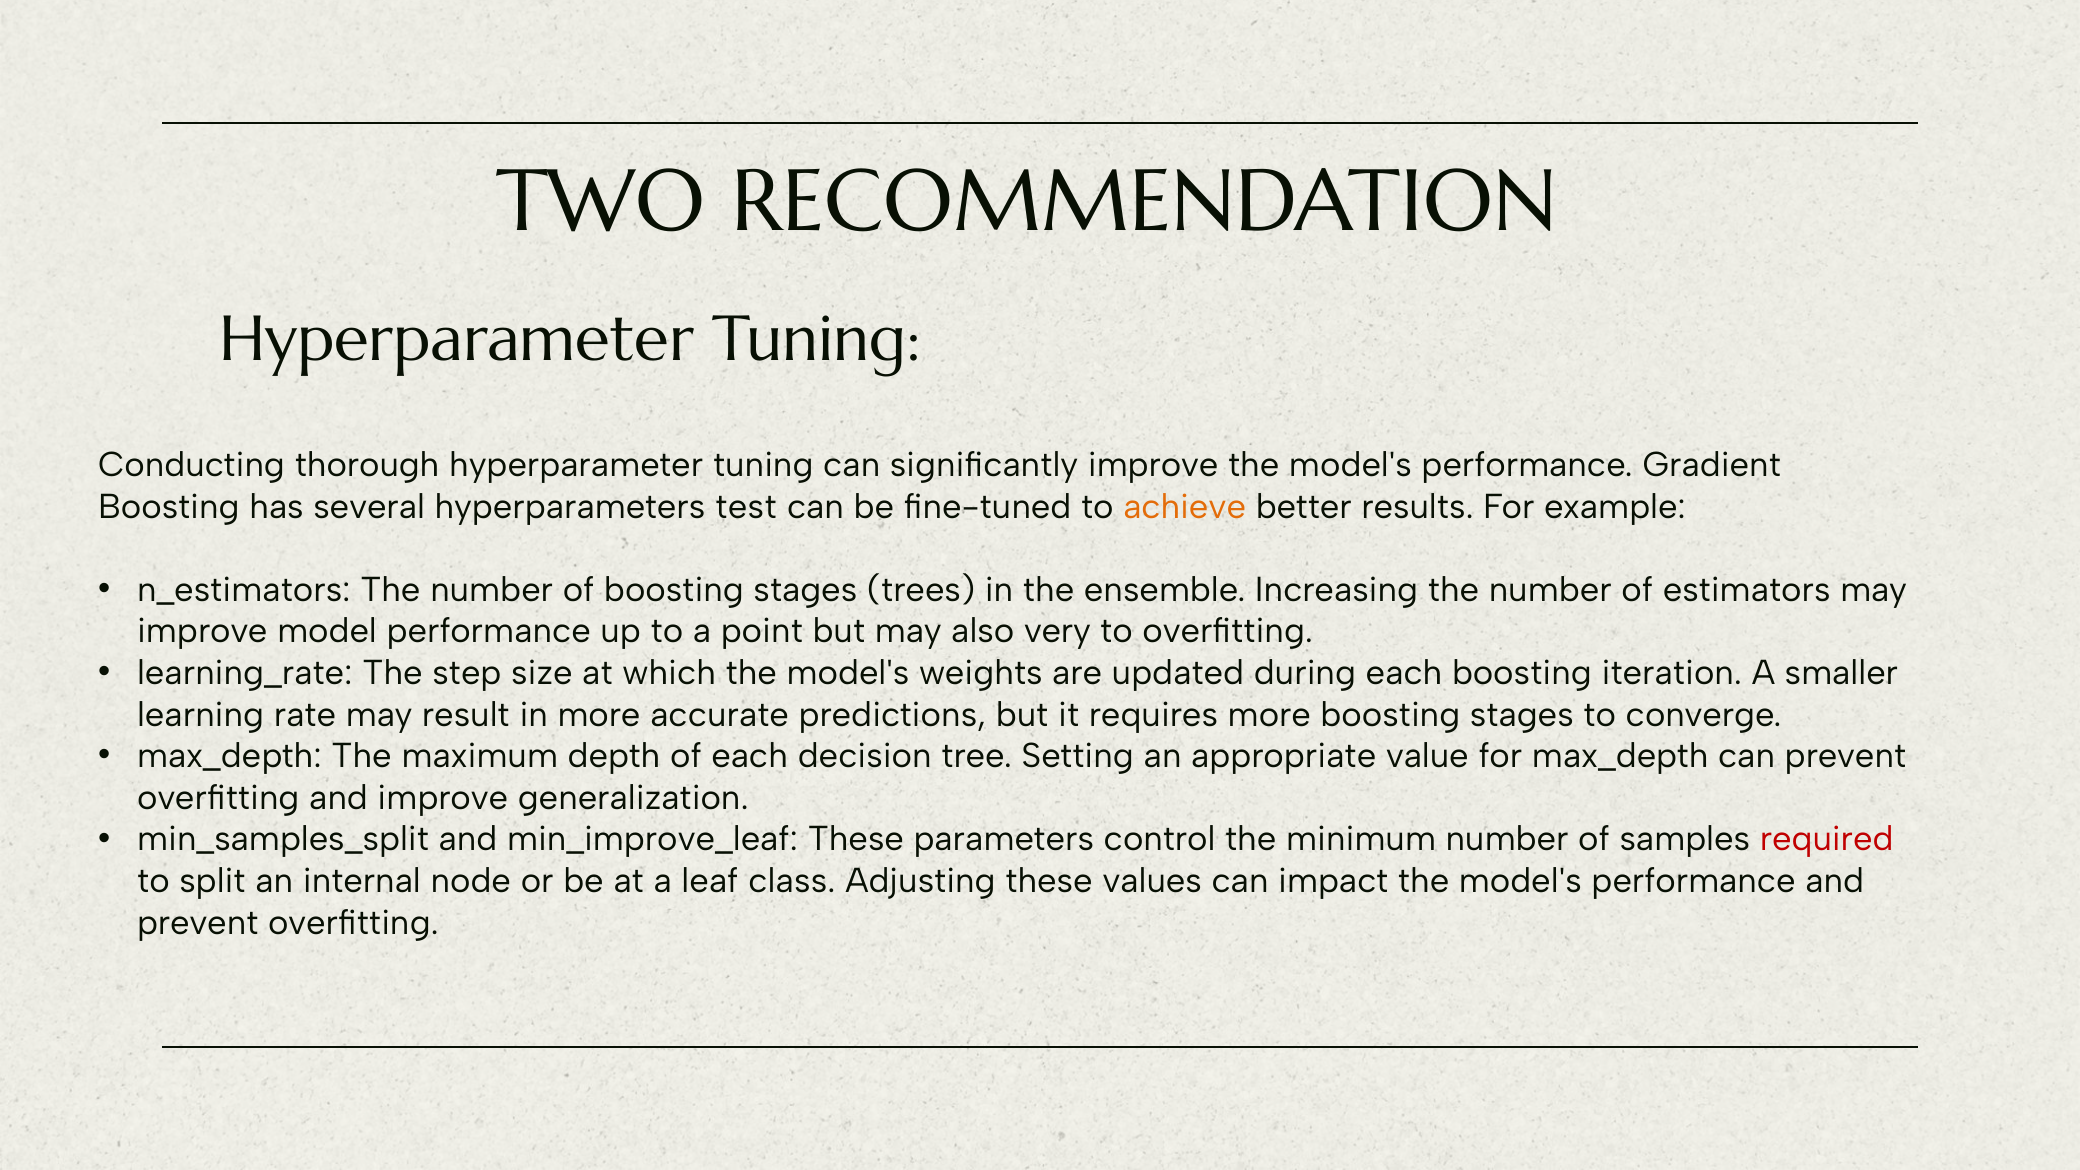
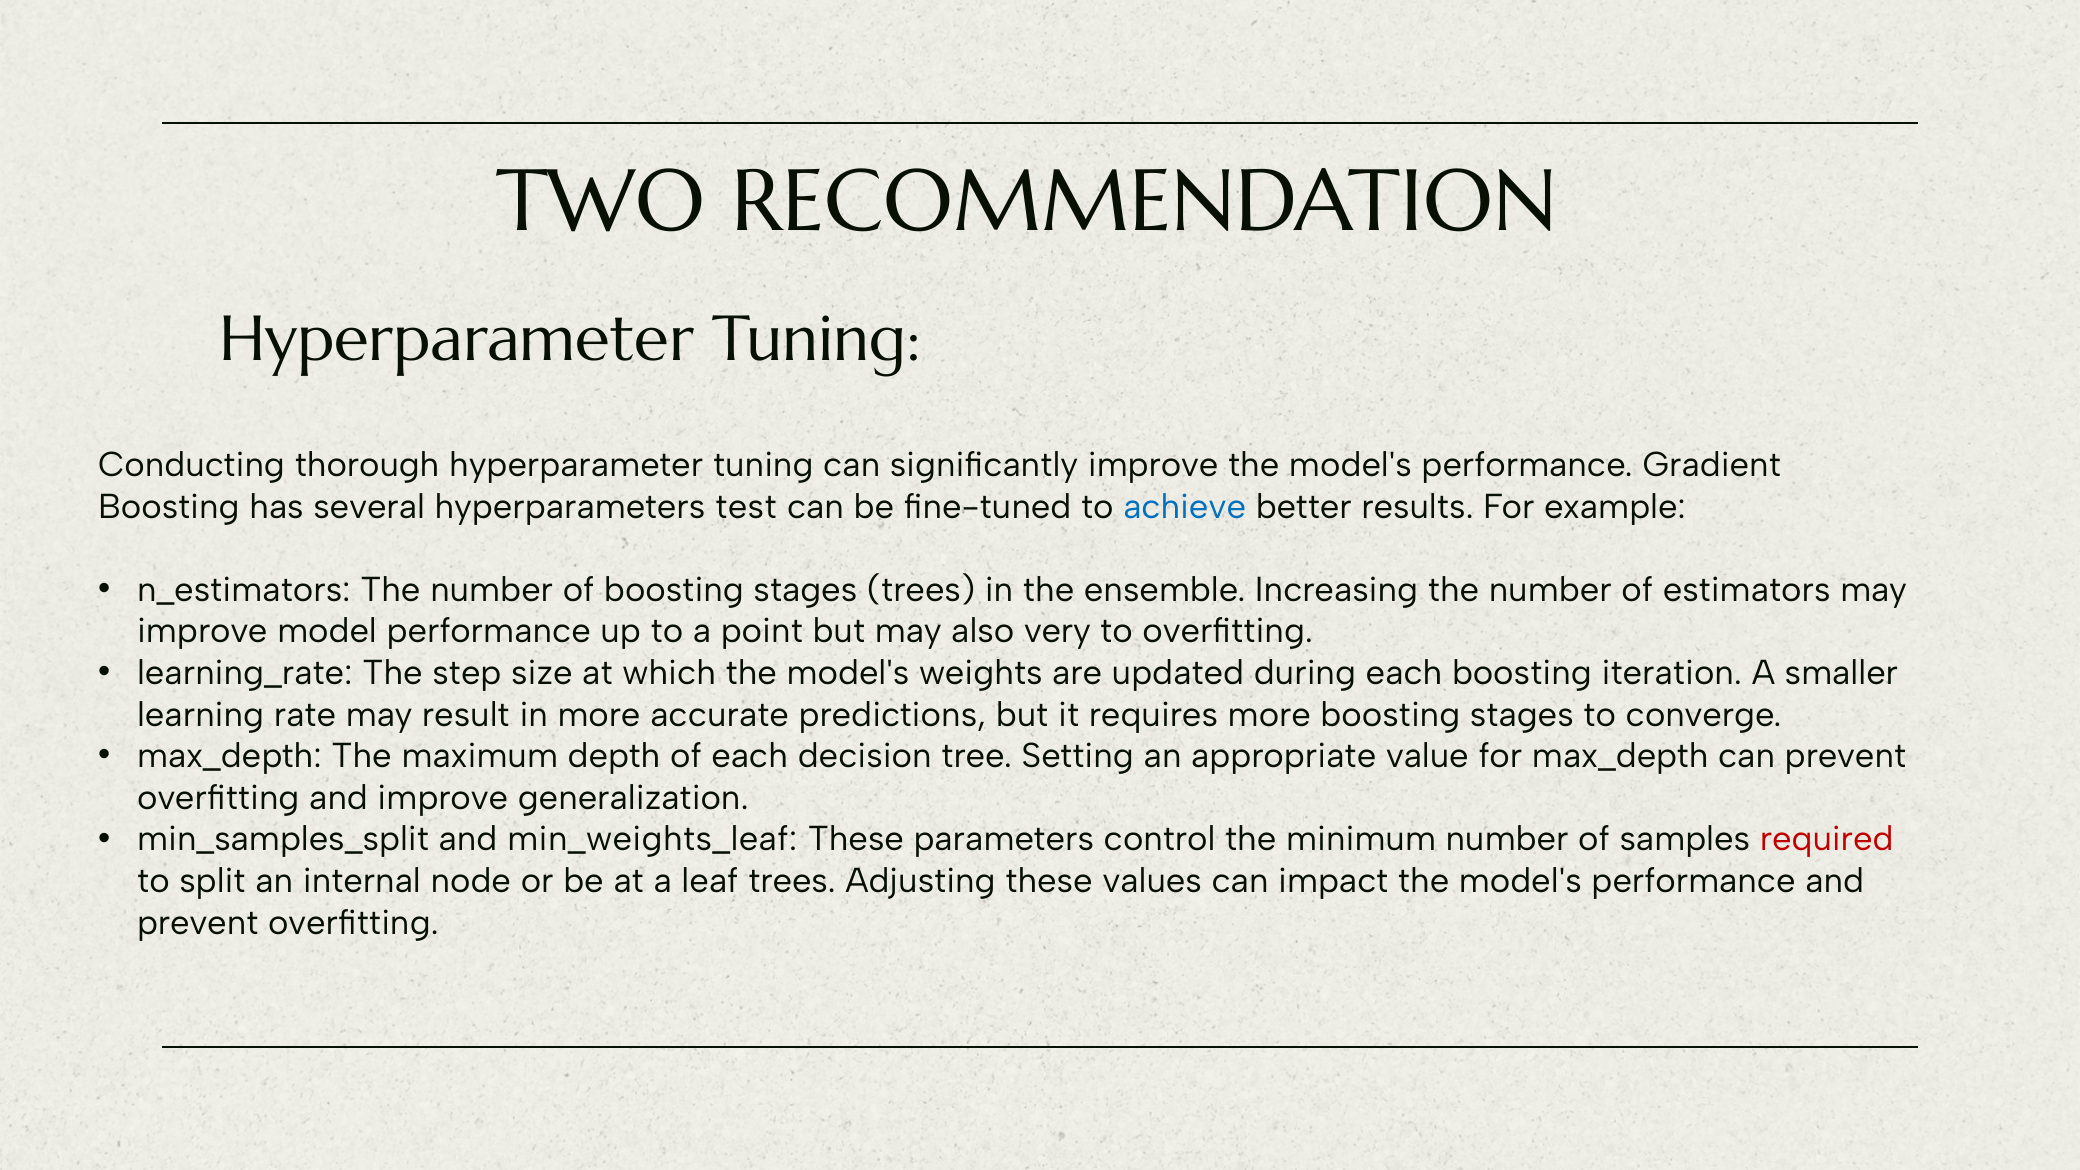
achieve colour: orange -> blue
min_improve_leaf: min_improve_leaf -> min_weights_leaf
leaf class: class -> trees
